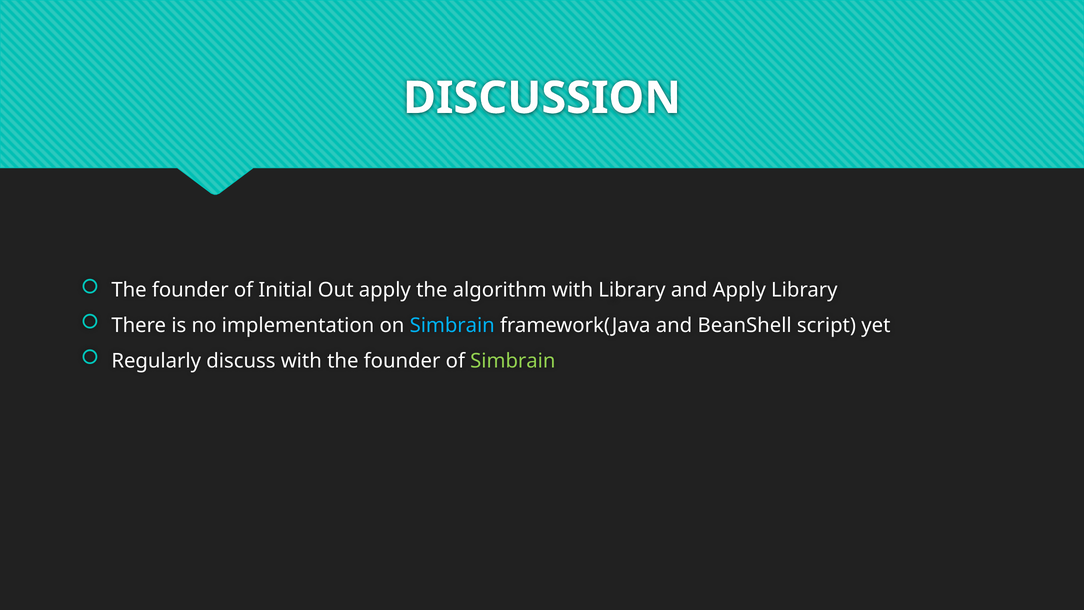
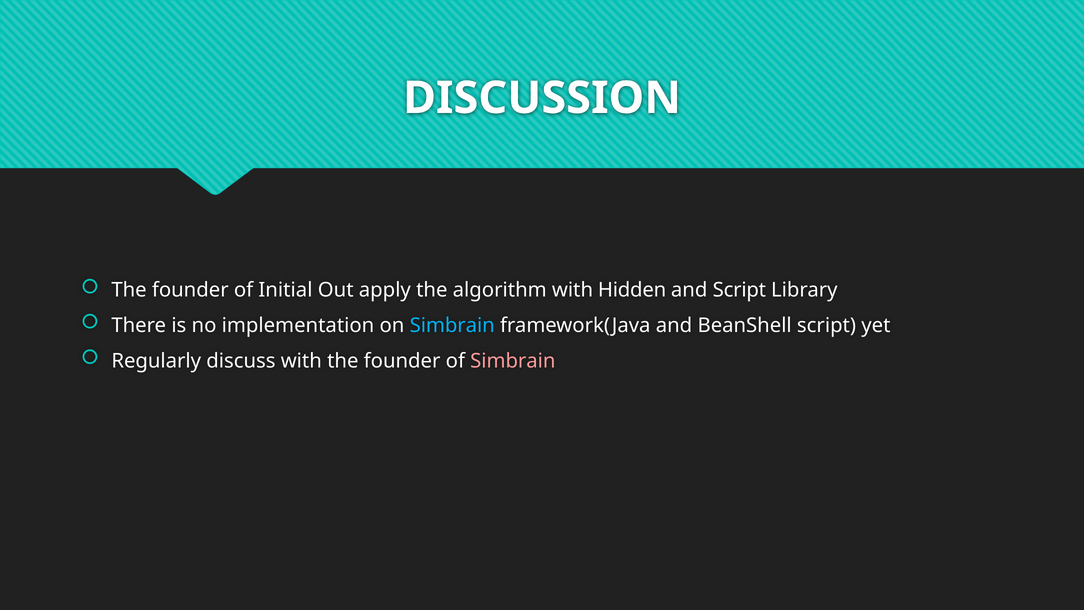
with Library: Library -> Hidden
and Apply: Apply -> Script
Simbrain at (513, 361) colour: light green -> pink
